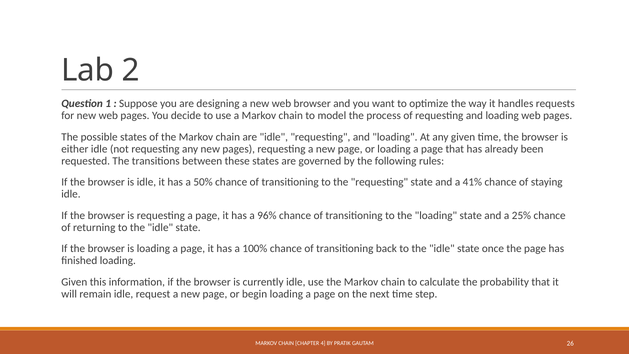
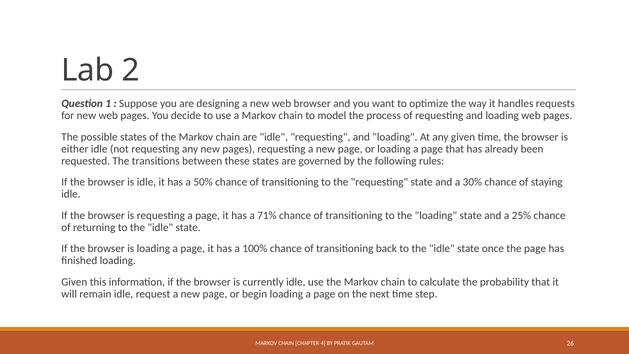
41%: 41% -> 30%
96%: 96% -> 71%
